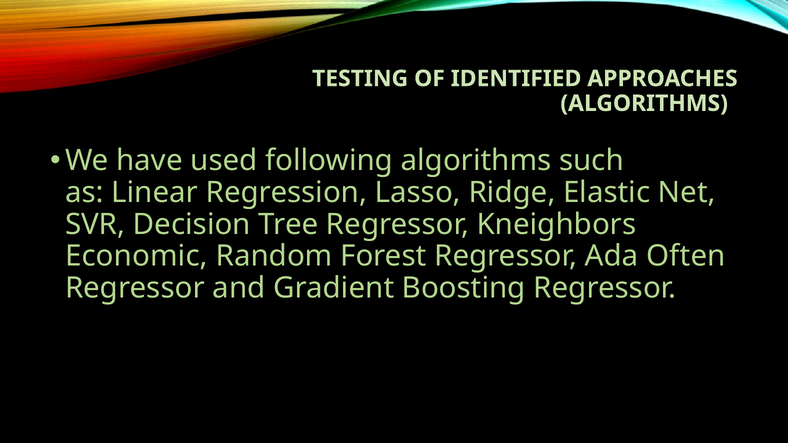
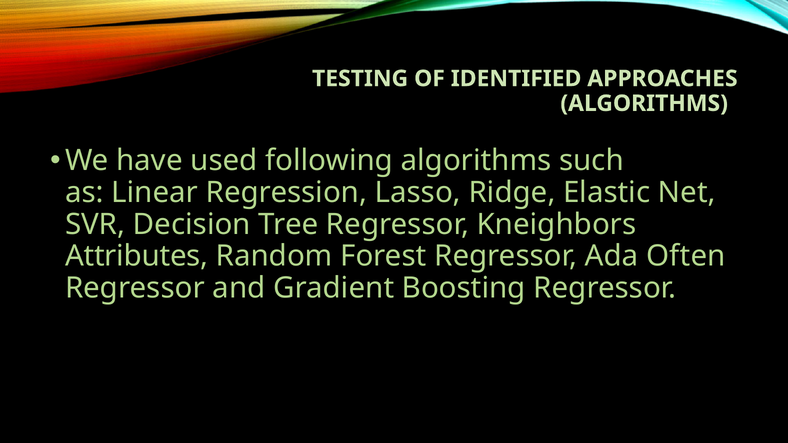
Economic: Economic -> Attributes
